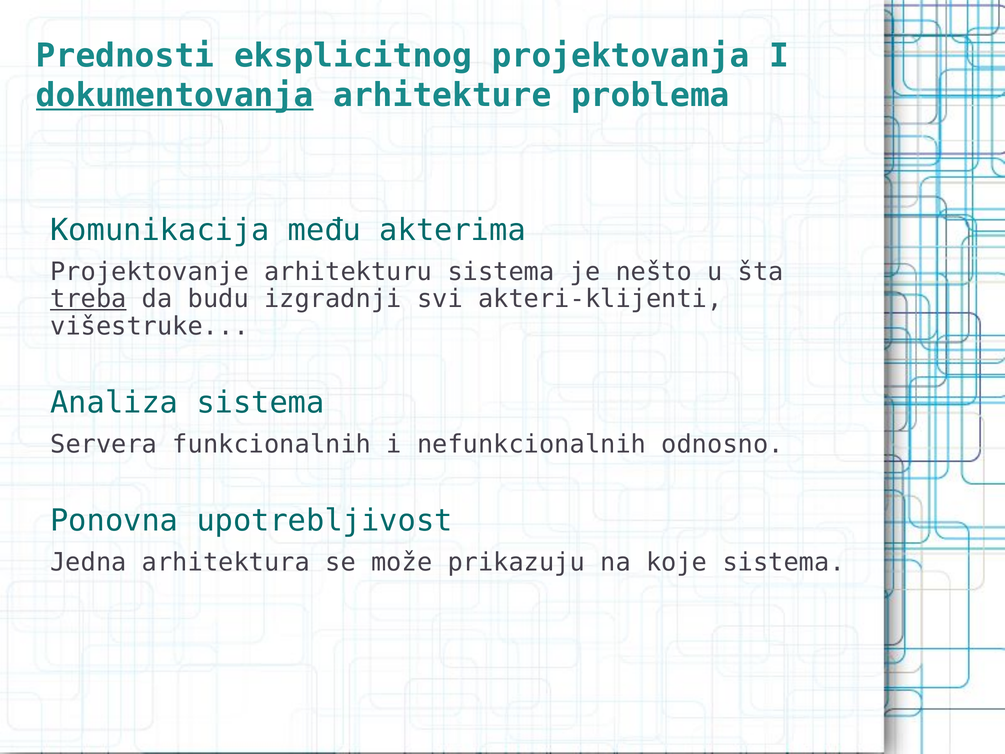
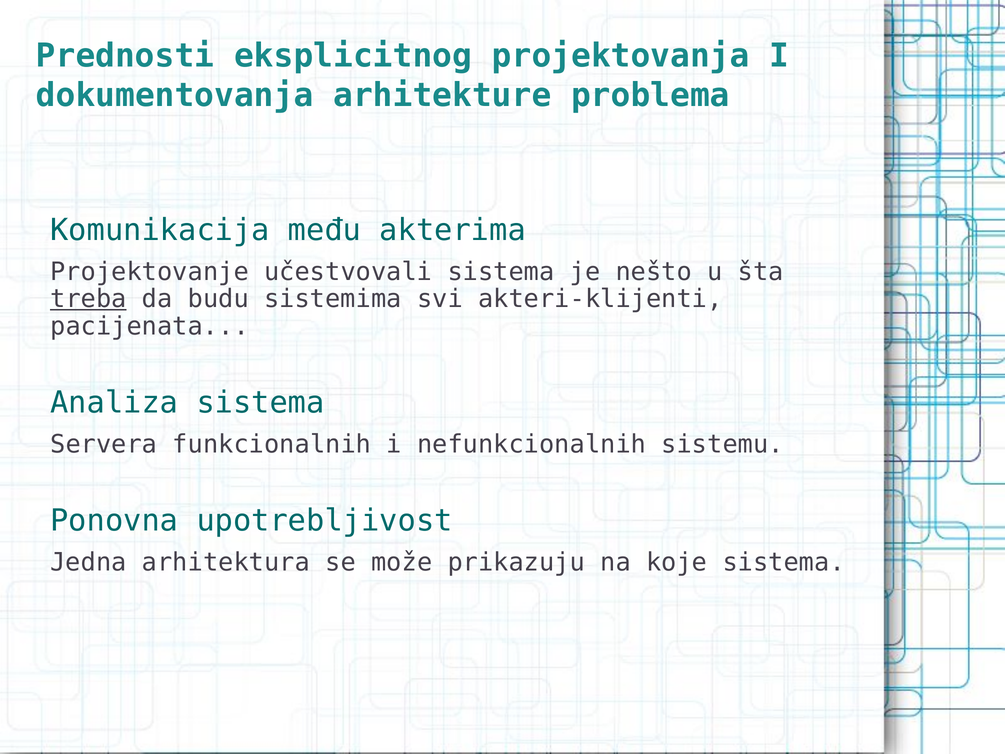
dokumentovanja underline: present -> none
arhitekturu: arhitekturu -> učestvovali
izgradnji: izgradnji -> sistemima
višestruke: višestruke -> pacijenata
odnosno: odnosno -> sistemu
